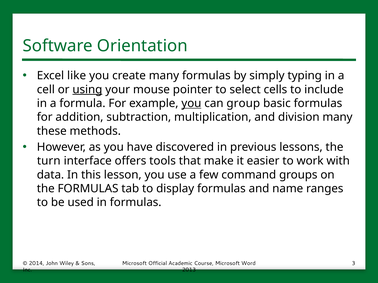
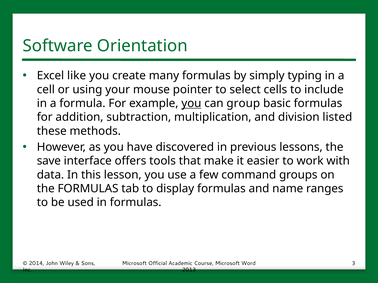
using underline: present -> none
division many: many -> listed
turn: turn -> save
